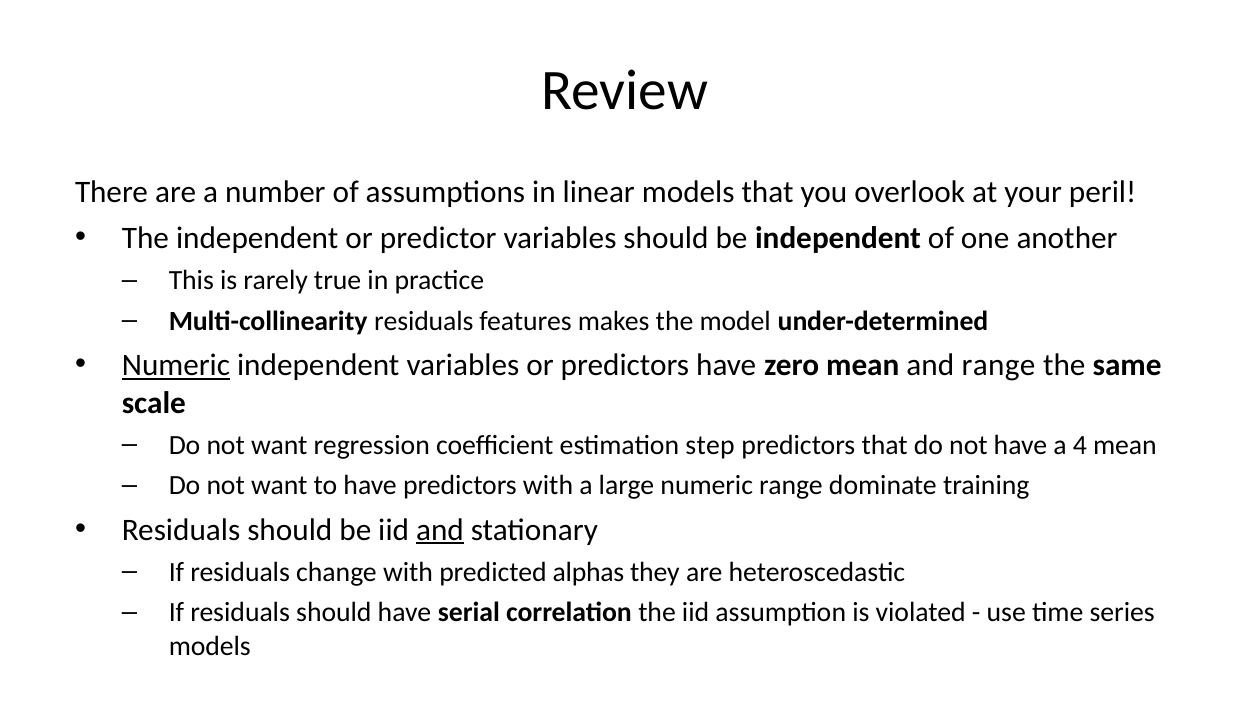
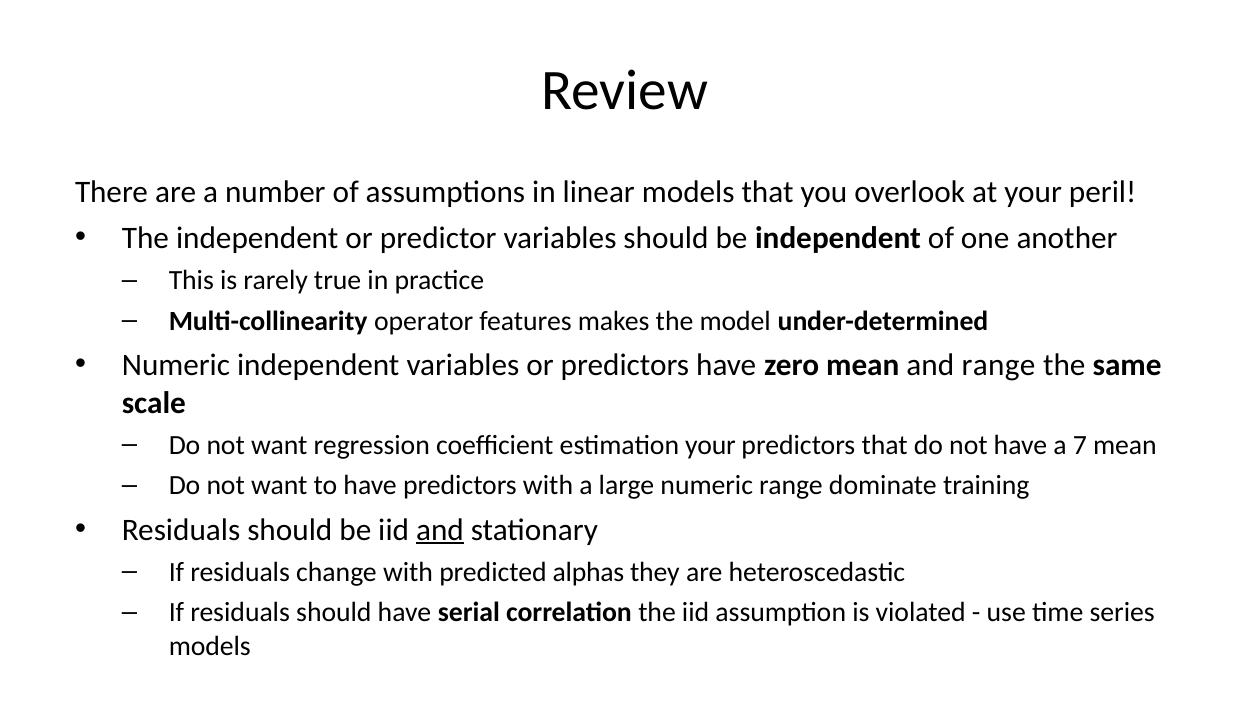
Multi-collinearity residuals: residuals -> operator
Numeric at (176, 365) underline: present -> none
estimation step: step -> your
4: 4 -> 7
